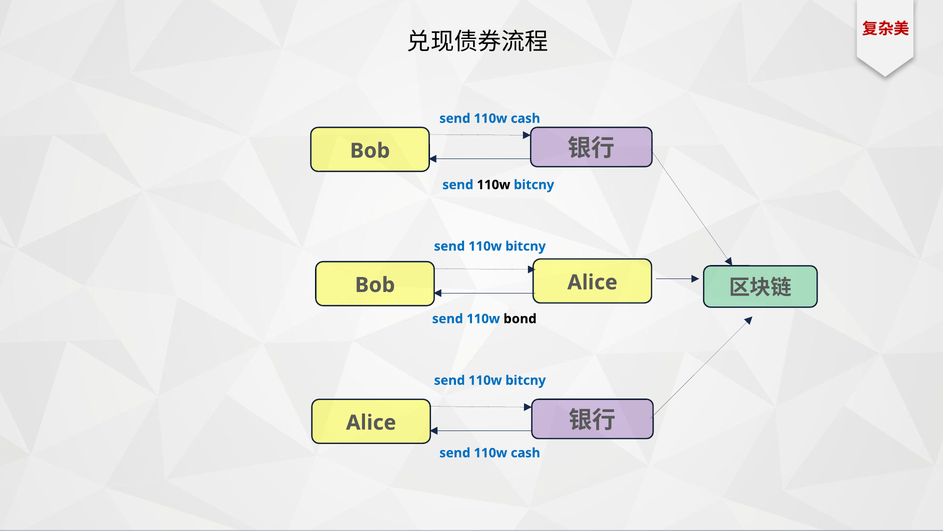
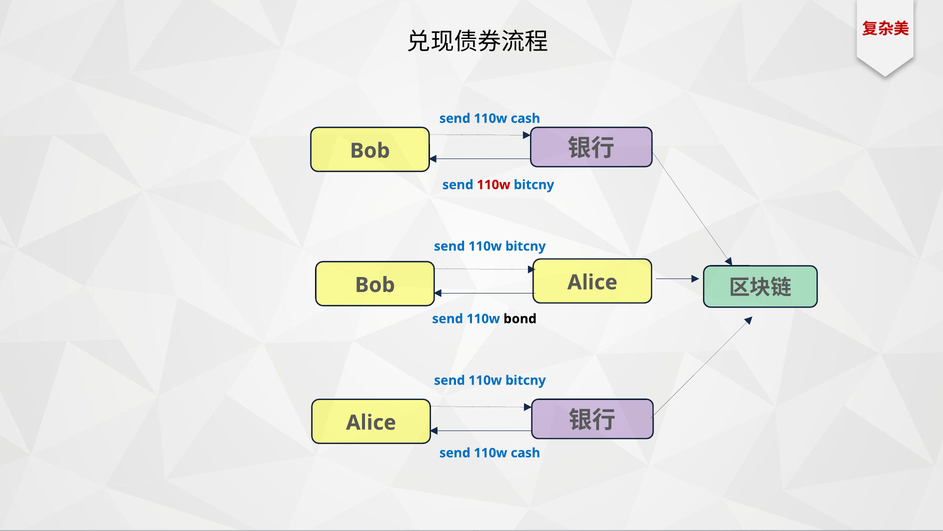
110w at (494, 185) colour: black -> red
